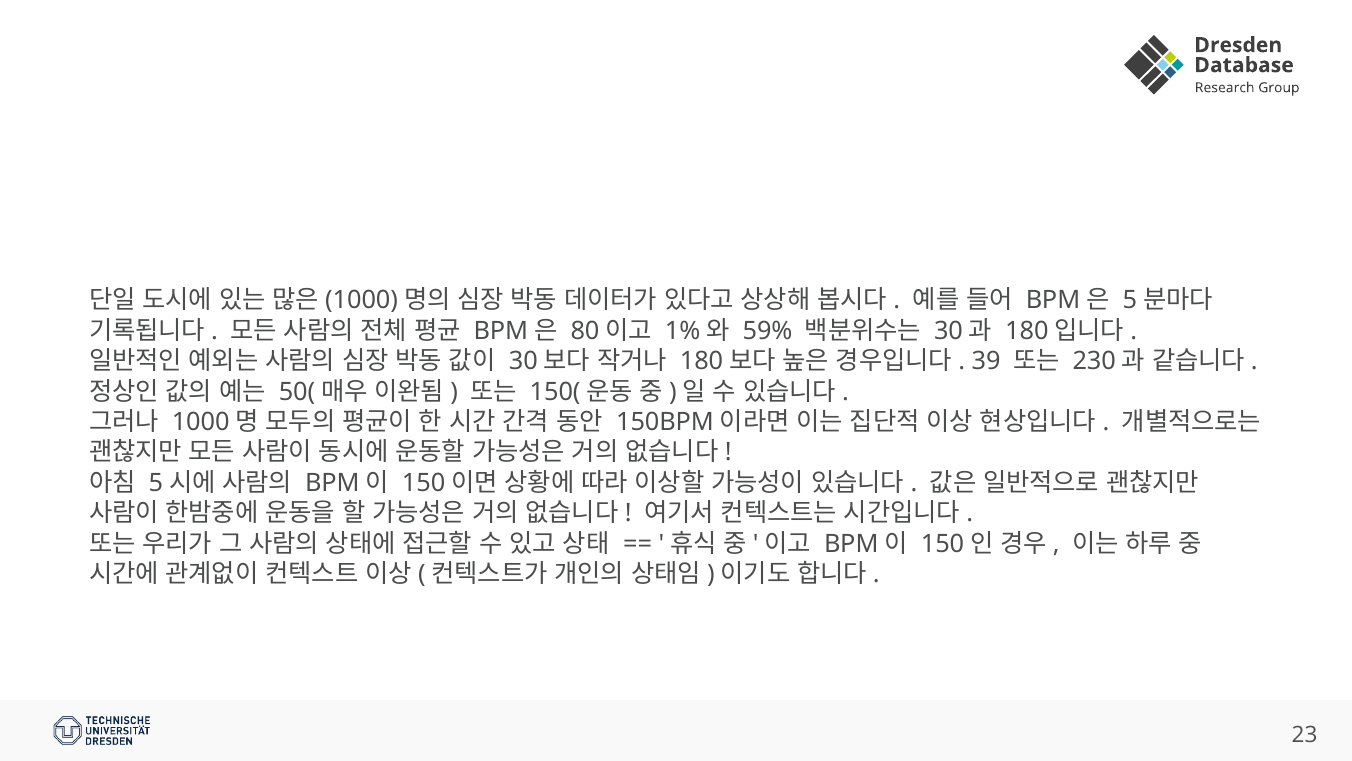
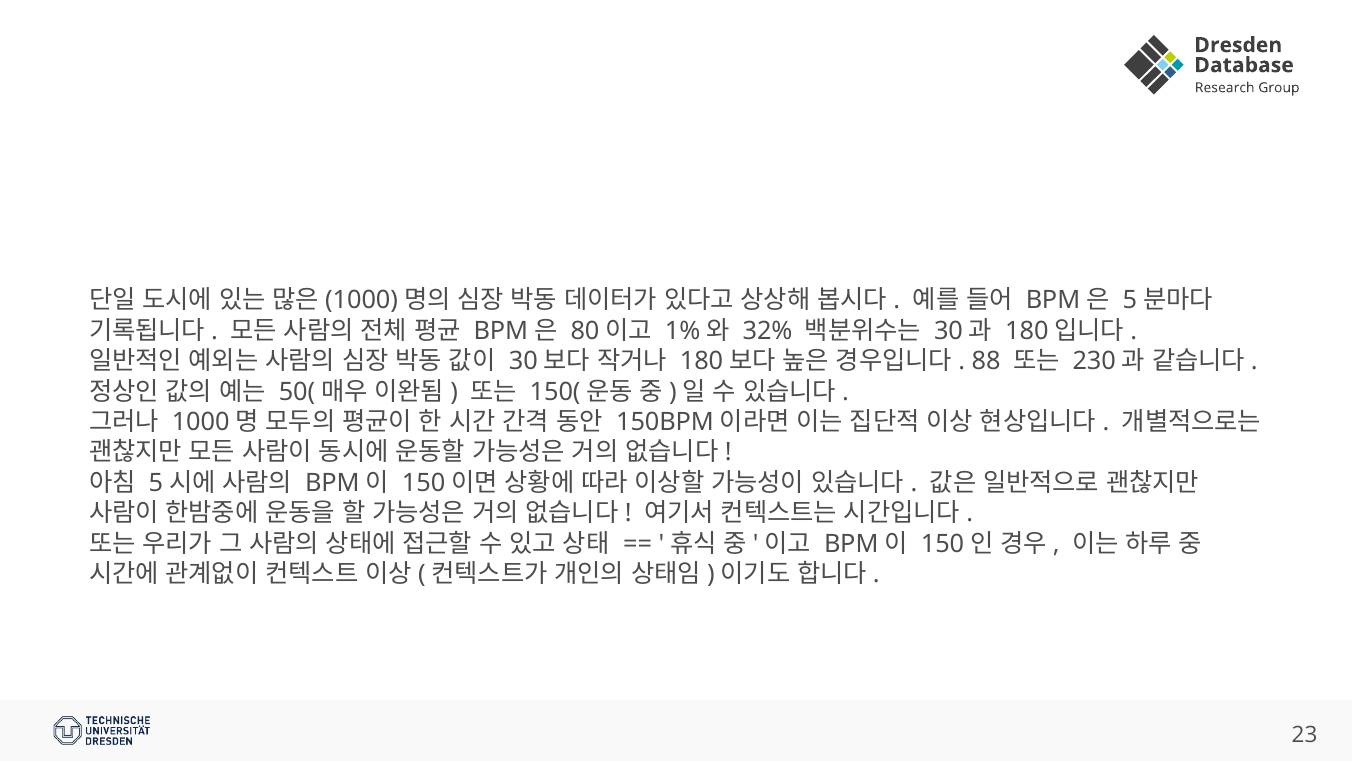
59%: 59% -> 32%
39: 39 -> 88
